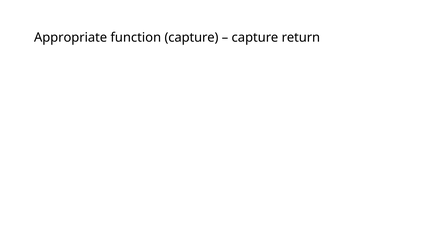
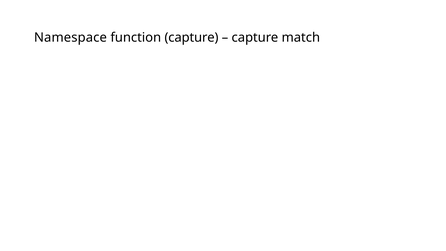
Appropriate: Appropriate -> Namespace
return: return -> match
